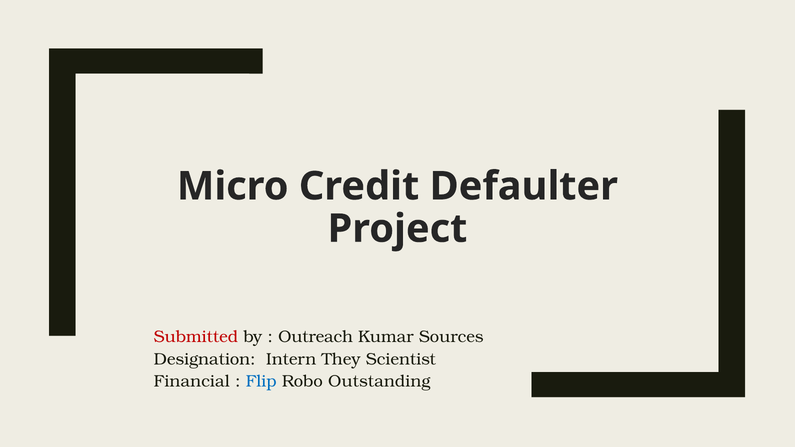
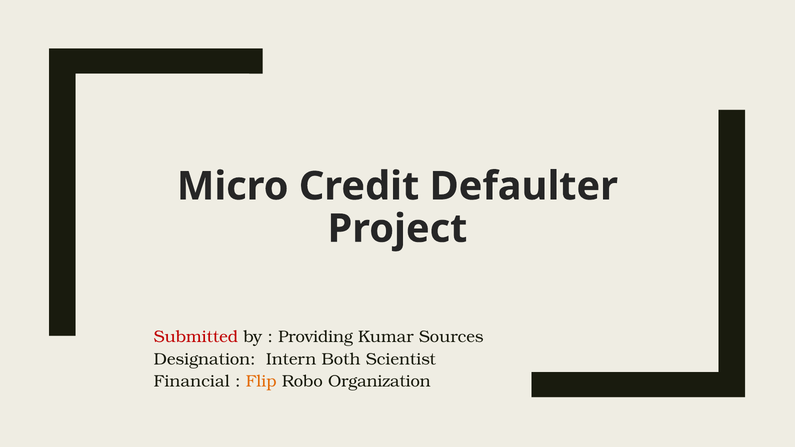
Outreach: Outreach -> Providing
They: They -> Both
Flip colour: blue -> orange
Outstanding: Outstanding -> Organization
